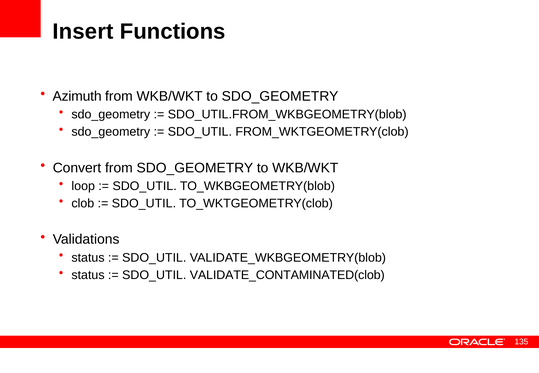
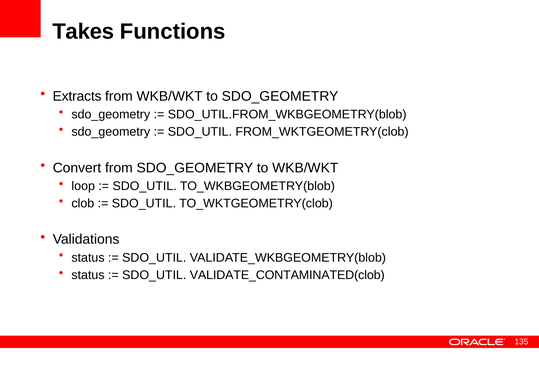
Insert: Insert -> Takes
Azimuth: Azimuth -> Extracts
